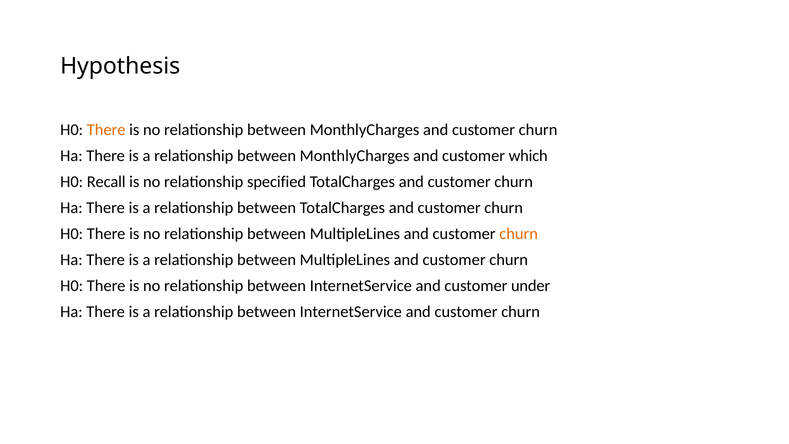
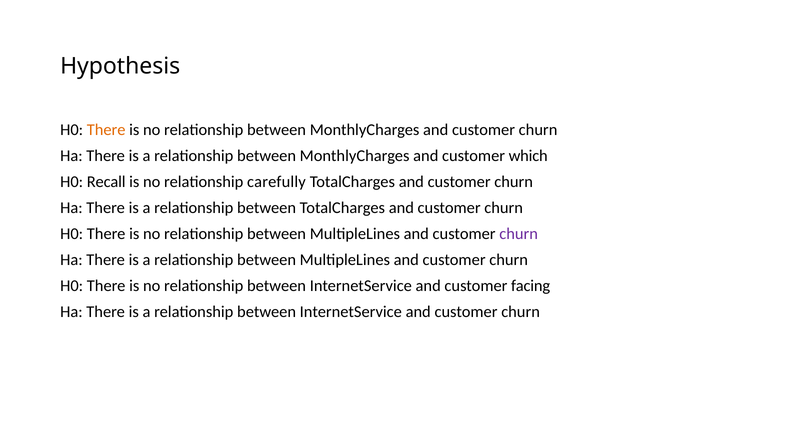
specified: specified -> carefully
churn at (519, 234) colour: orange -> purple
under: under -> facing
